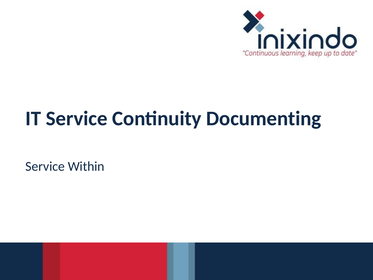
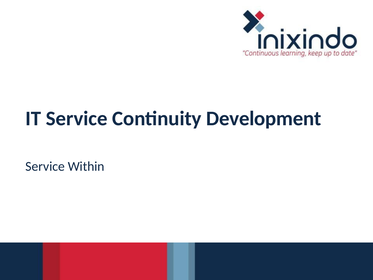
Documenting: Documenting -> Development
